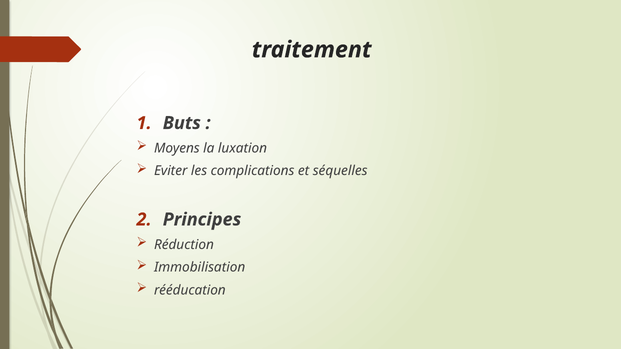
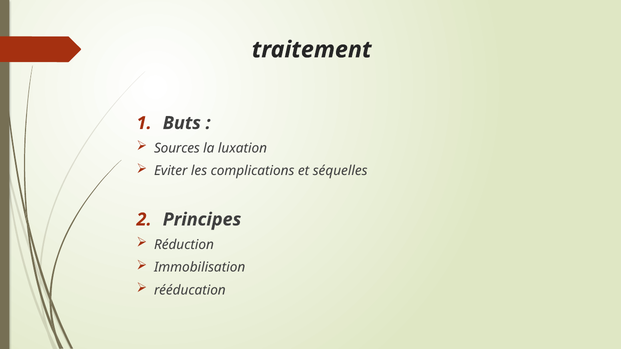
Moyens: Moyens -> Sources
